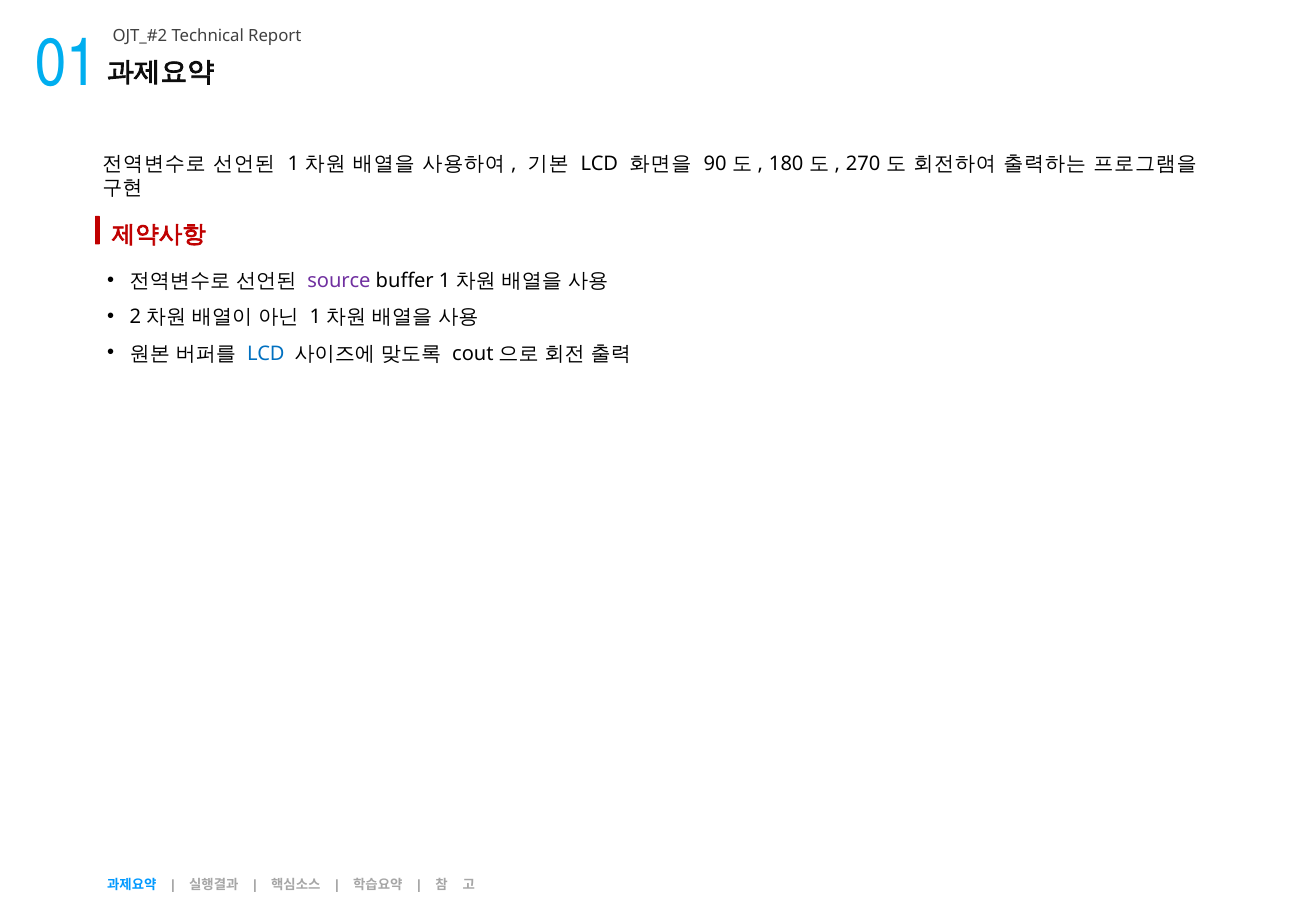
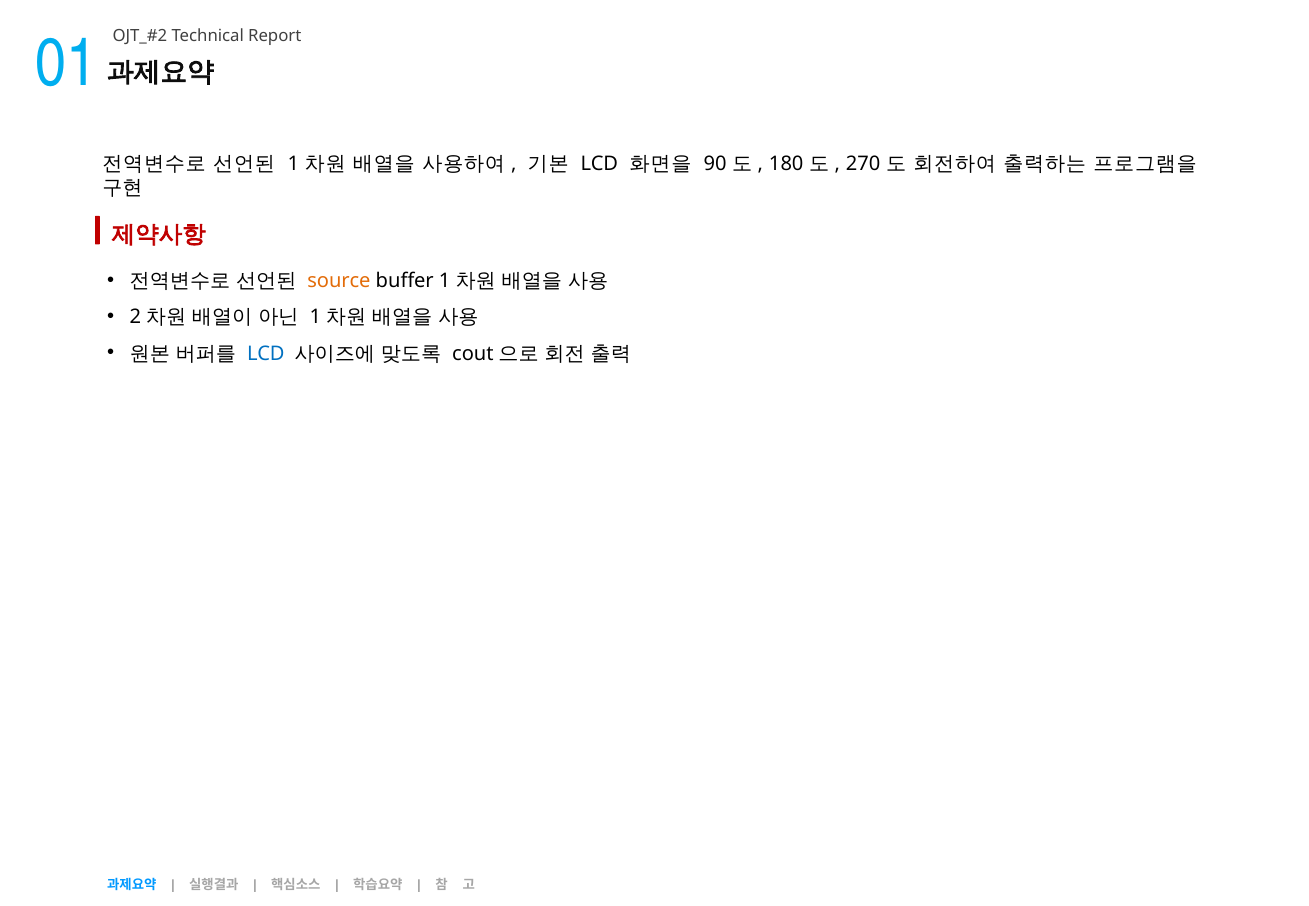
source colour: purple -> orange
